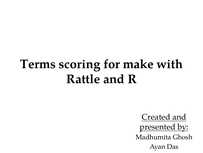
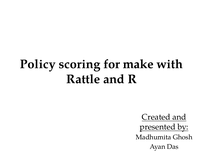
Terms: Terms -> Policy
